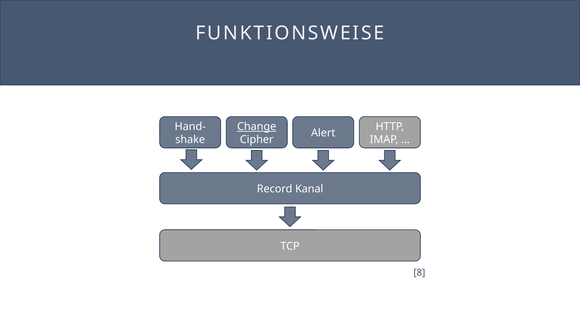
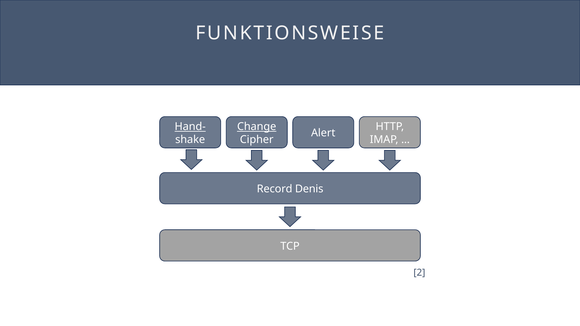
Hand- underline: none -> present
Kanal: Kanal -> Denis
8: 8 -> 2
